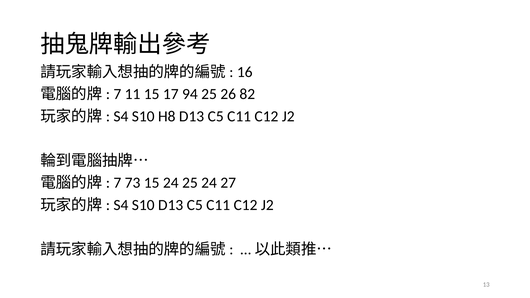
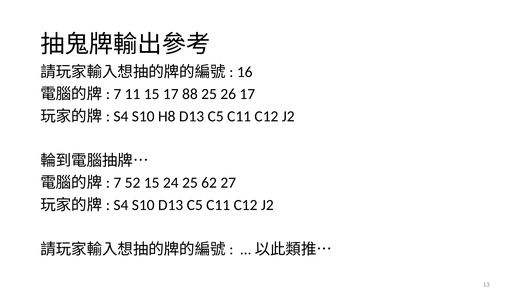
94: 94 -> 88
26 82: 82 -> 17
73: 73 -> 52
25 24: 24 -> 62
